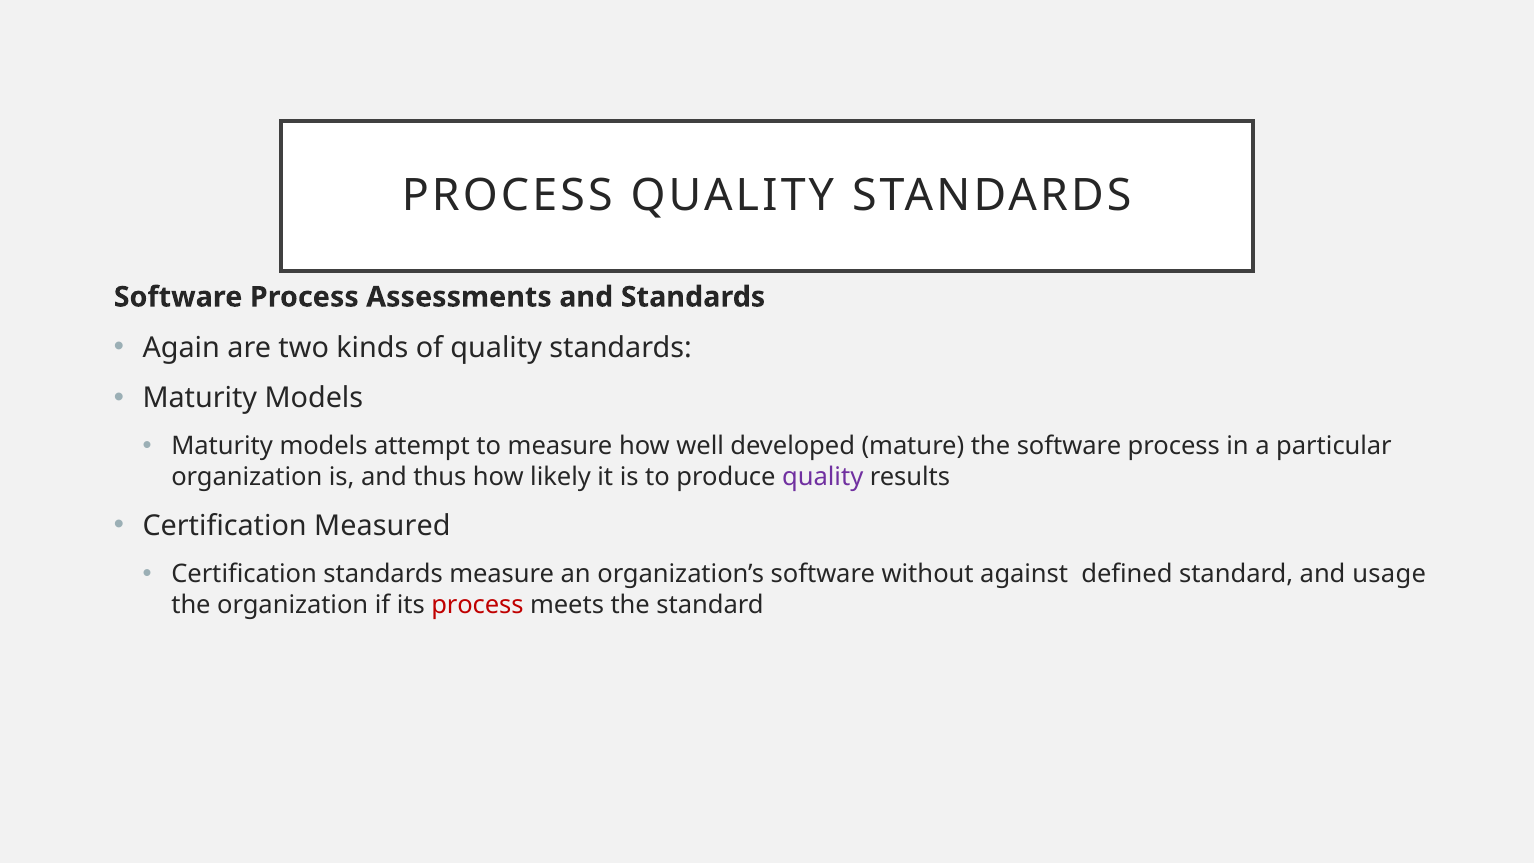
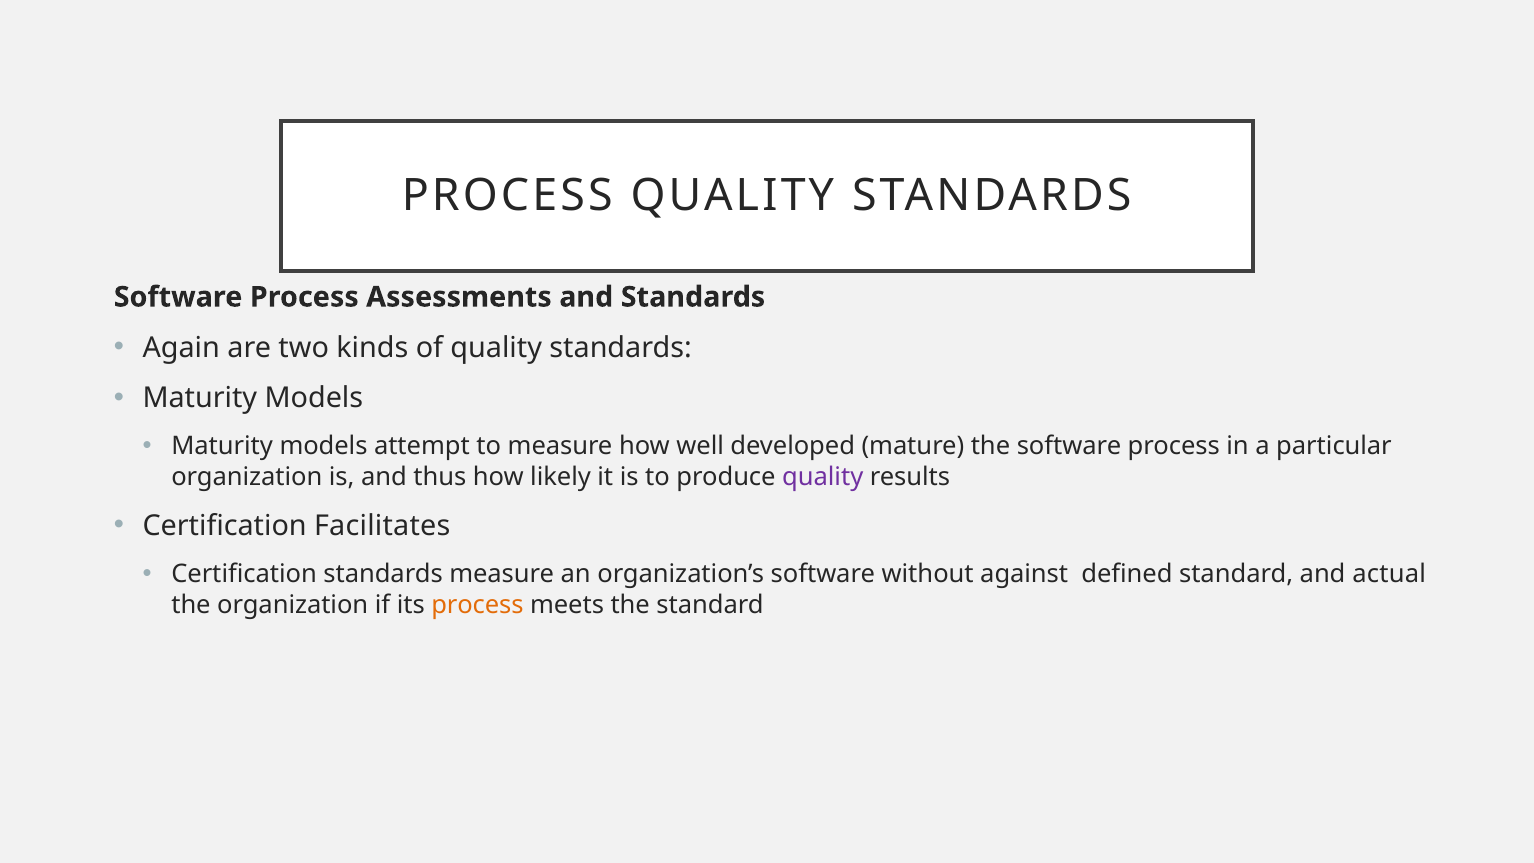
Measured: Measured -> Facilitates
usage: usage -> actual
process at (477, 605) colour: red -> orange
